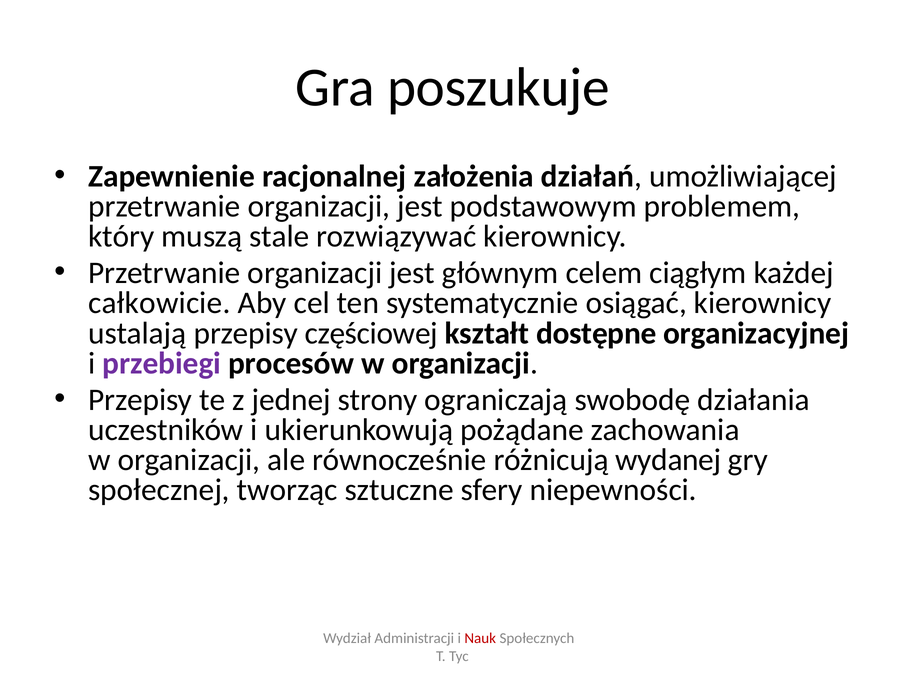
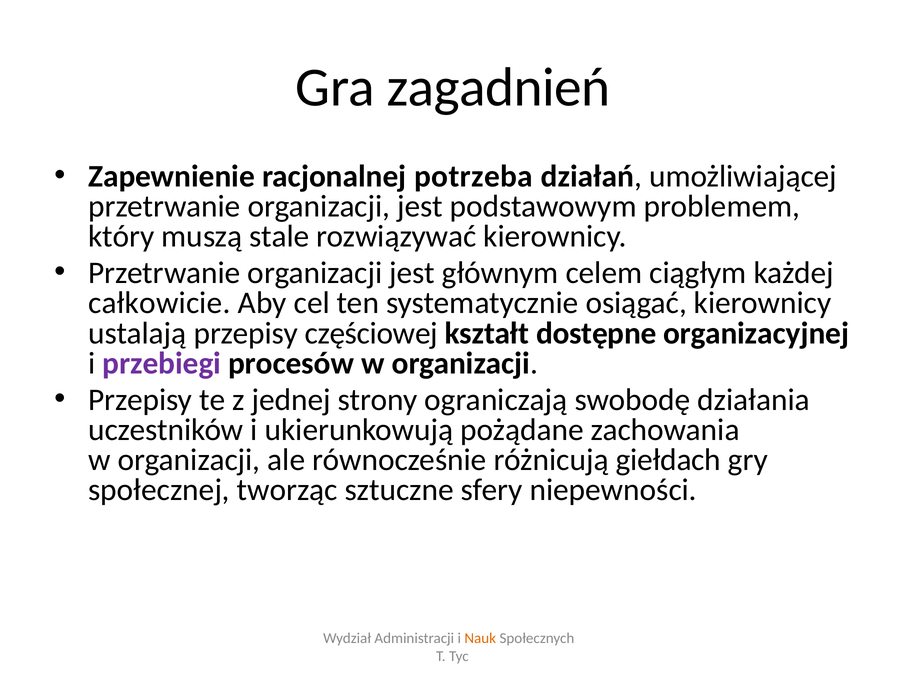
poszukuje: poszukuje -> zagadnień
założenia: założenia -> potrzeba
wydanej: wydanej -> giełdach
Nauk colour: red -> orange
